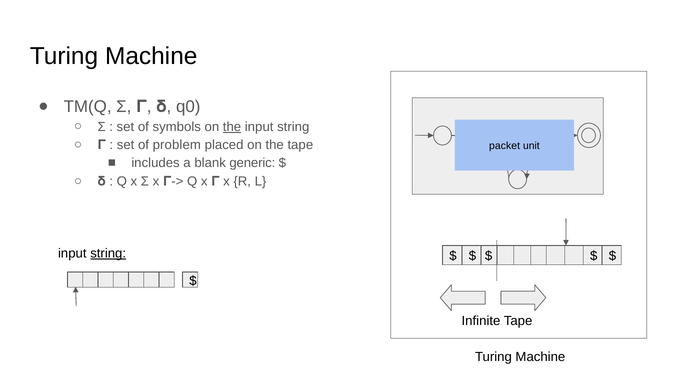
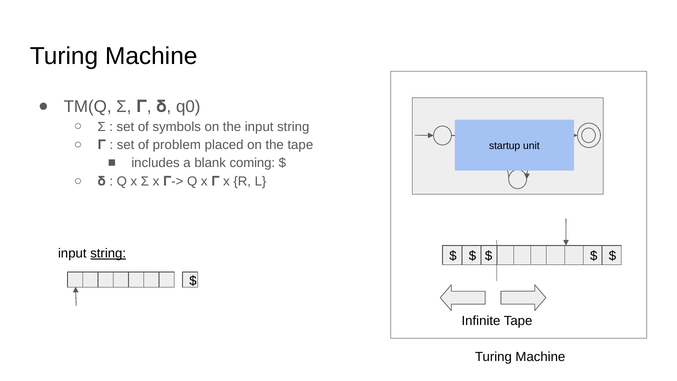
the at (232, 127) underline: present -> none
packet: packet -> startup
generic: generic -> coming
